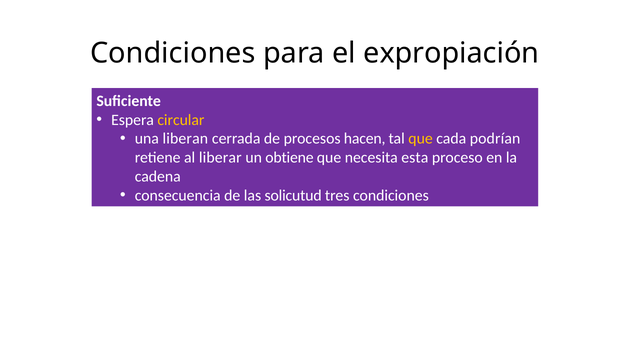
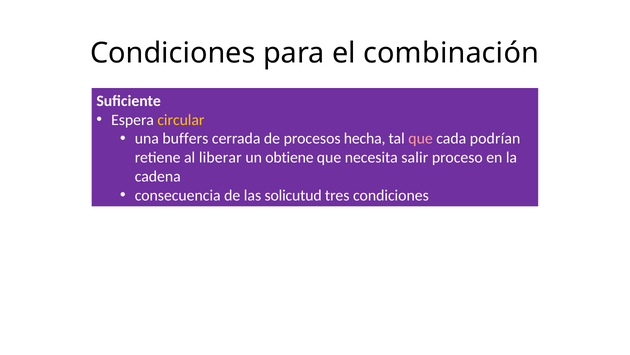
expropiación: expropiación -> combinación
liberan: liberan -> buffers
hacen: hacen -> hecha
que at (421, 139) colour: yellow -> pink
esta: esta -> salir
